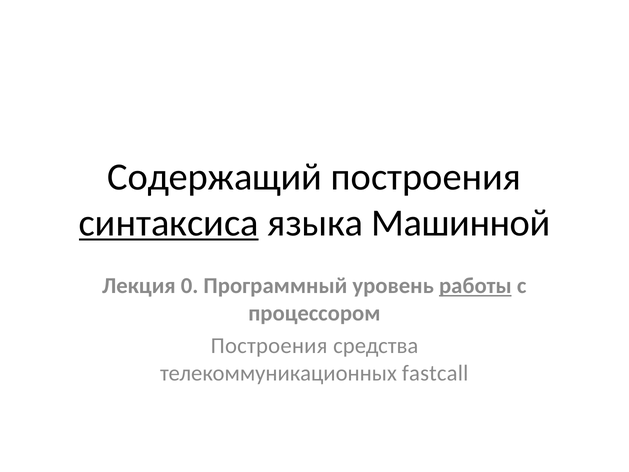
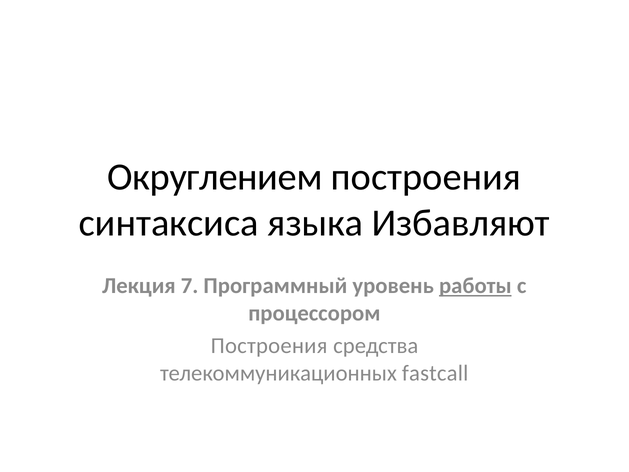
Содержащий: Содержащий -> Округлением
синтаксиса underline: present -> none
Машинной: Машинной -> Избавляют
0: 0 -> 7
